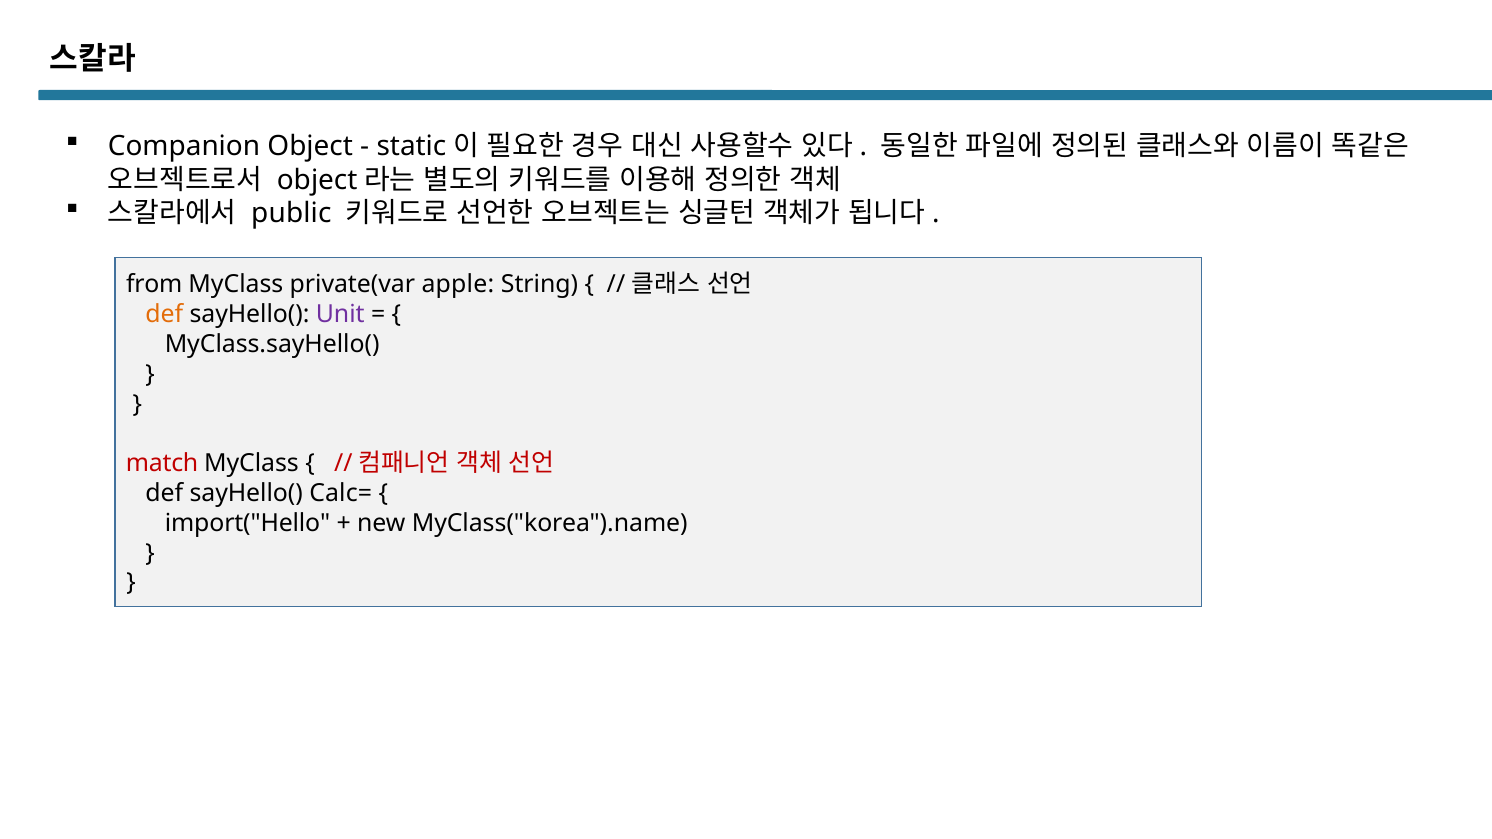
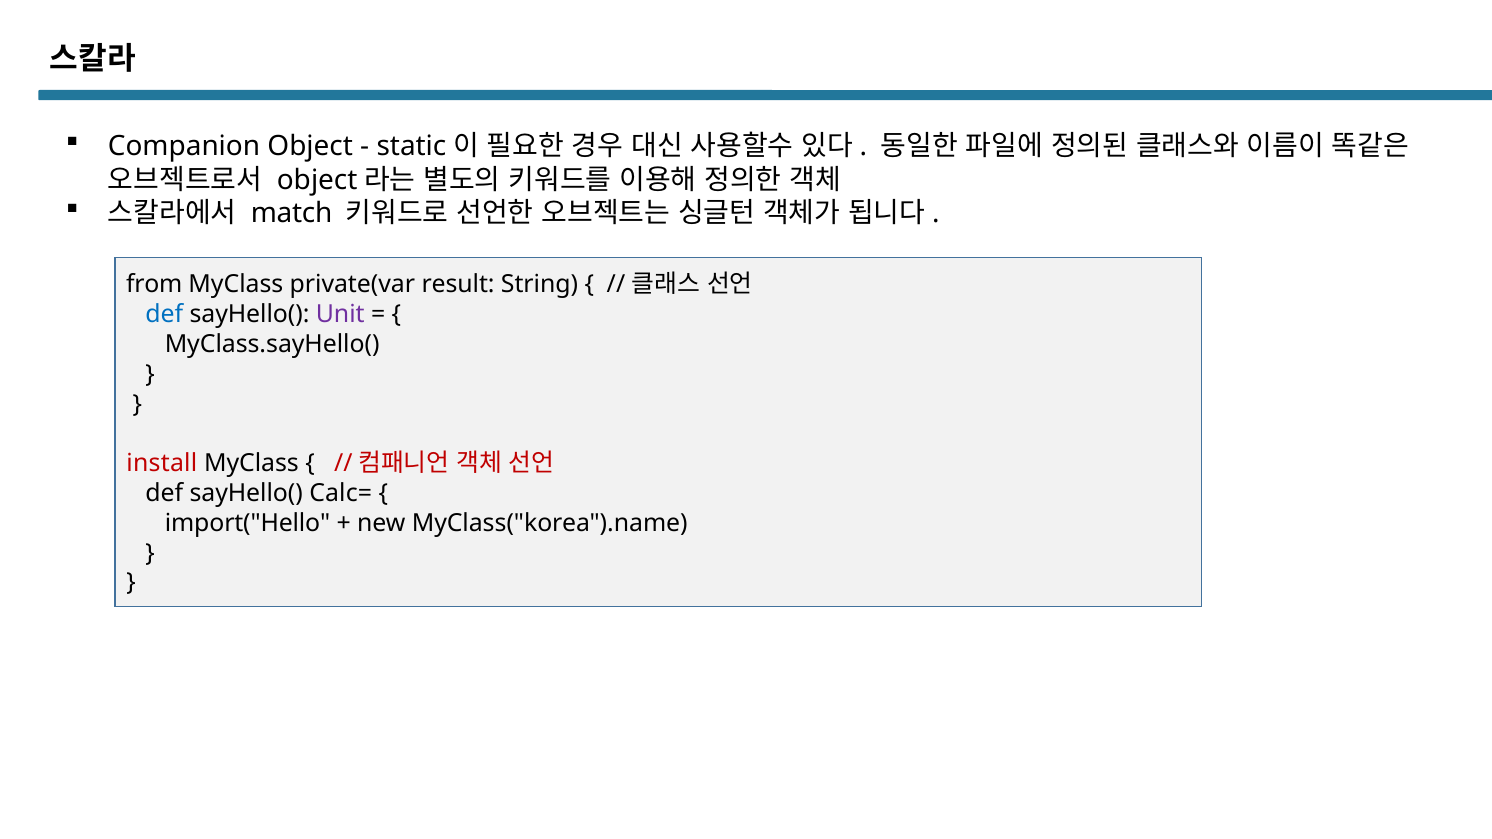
public: public -> match
apple: apple -> result
def at (164, 315) colour: orange -> blue
match: match -> install
